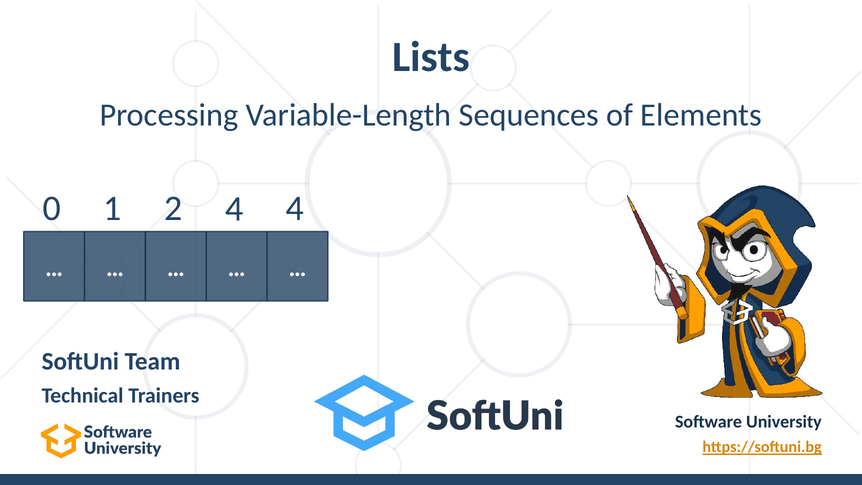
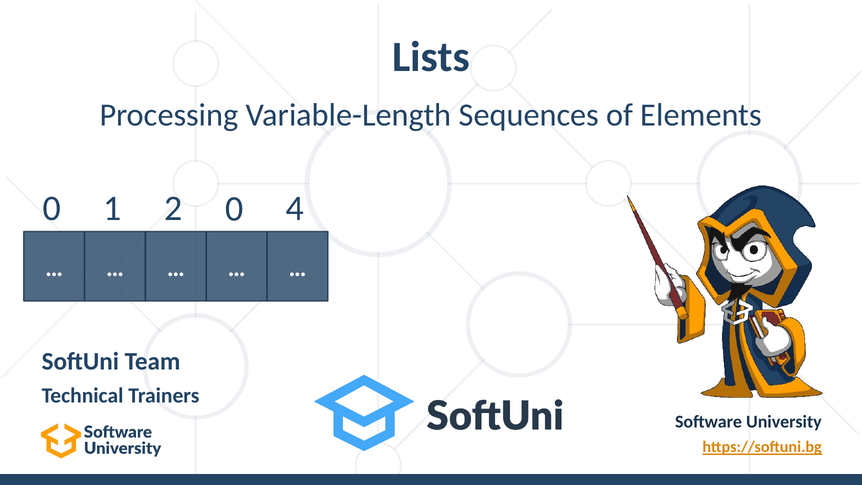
2 4: 4 -> 0
